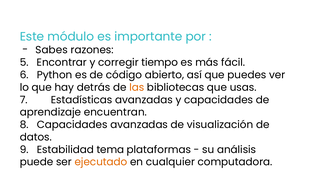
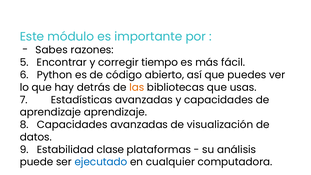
aprendizaje encuentran: encuentran -> aprendizaje
tema: tema -> clase
ejecutado colour: orange -> blue
